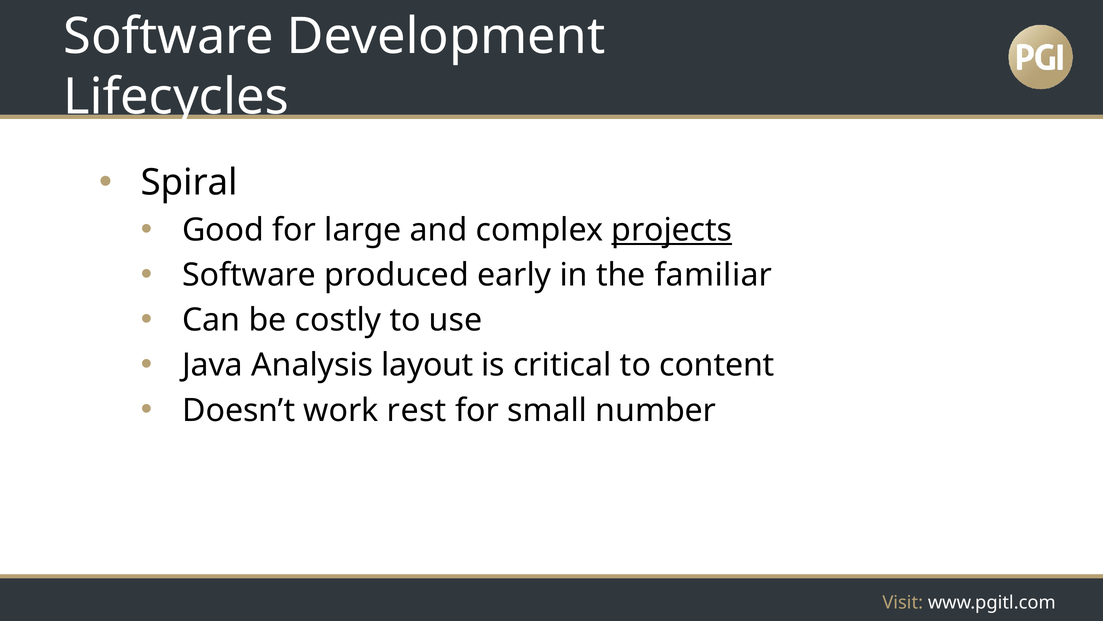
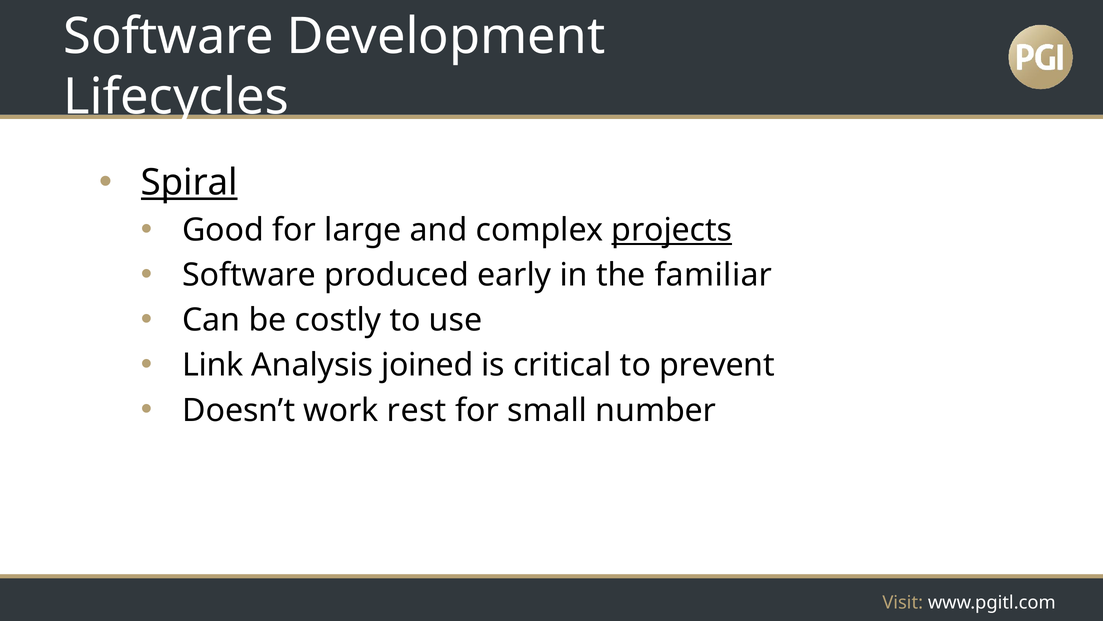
Spiral underline: none -> present
Java: Java -> Link
layout: layout -> joined
content: content -> prevent
